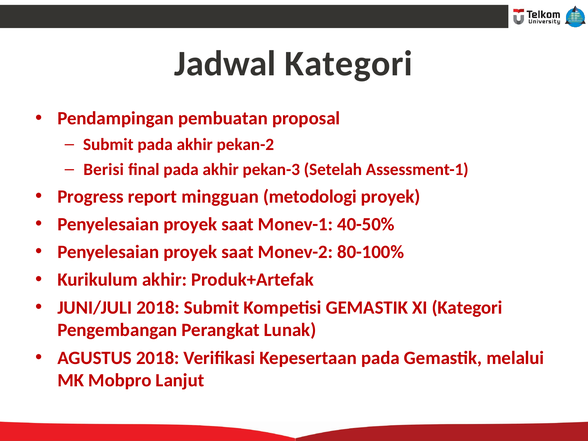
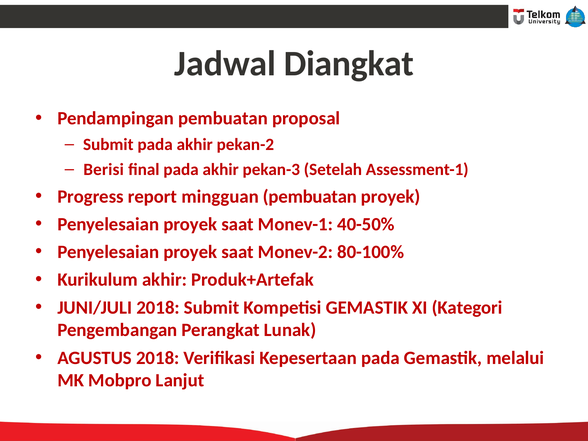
Jadwal Kategori: Kategori -> Diangkat
mingguan metodologi: metodologi -> pembuatan
